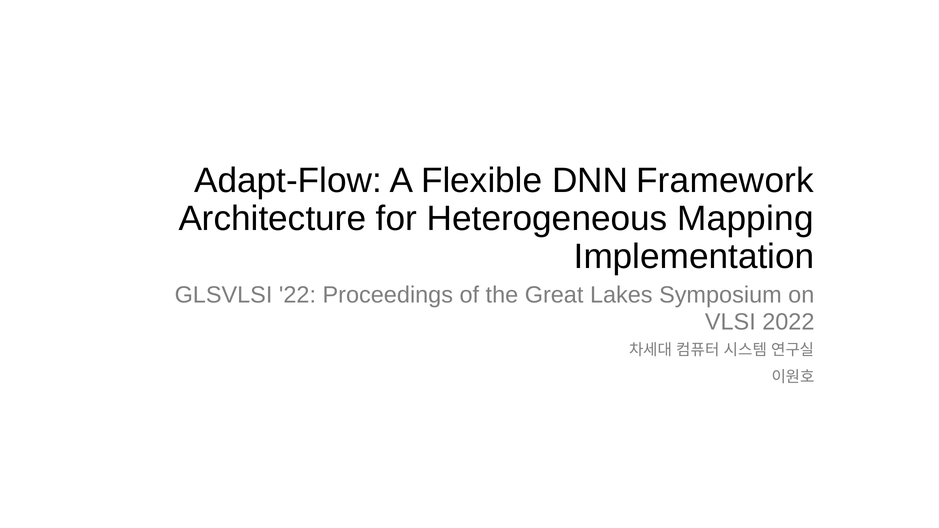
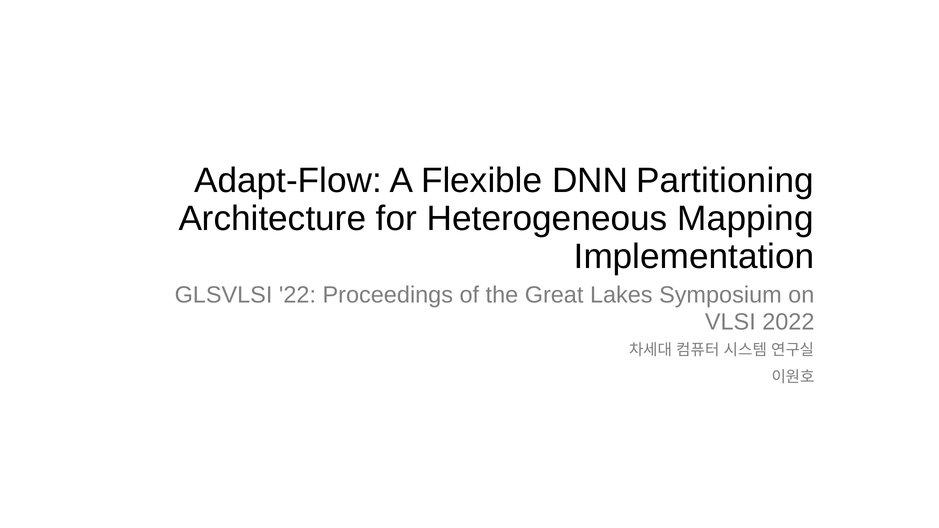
Framework: Framework -> Partitioning
